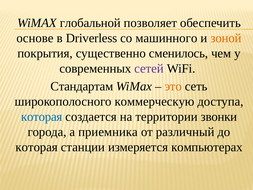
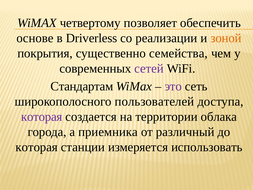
глобальной: глобальной -> четвертому
машинного: машинного -> реализации
сменилось: сменилось -> семейства
это colour: orange -> purple
коммерческую: коммерческую -> пользователей
которая at (42, 117) colour: blue -> purple
звонки: звонки -> облака
компьютерах: компьютерах -> использовать
